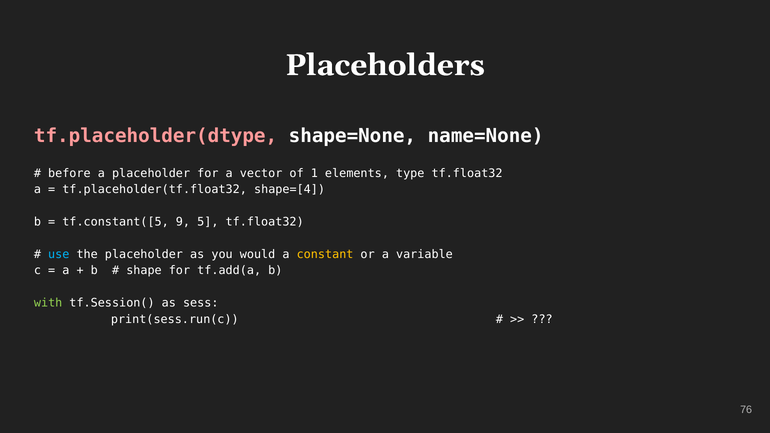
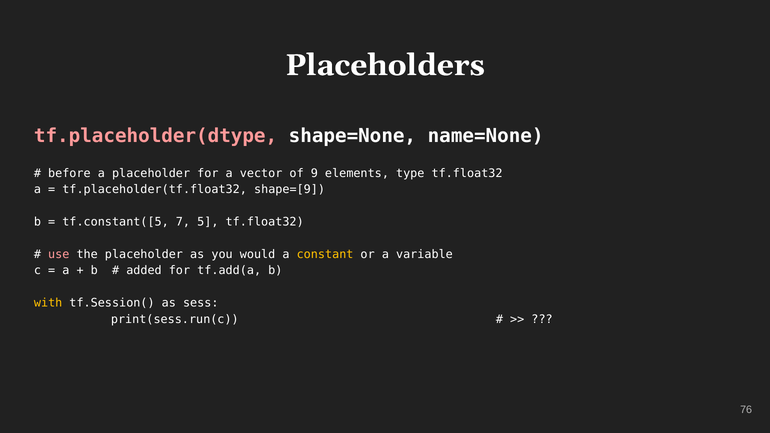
1: 1 -> 9
shape=[4: shape=[4 -> shape=[9
9: 9 -> 7
use colour: light blue -> pink
shape: shape -> added
with colour: light green -> yellow
